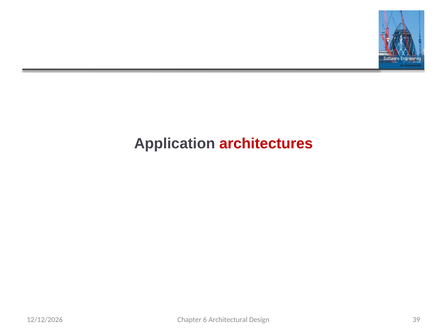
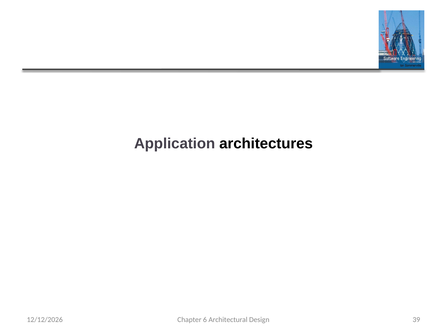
architectures colour: red -> black
